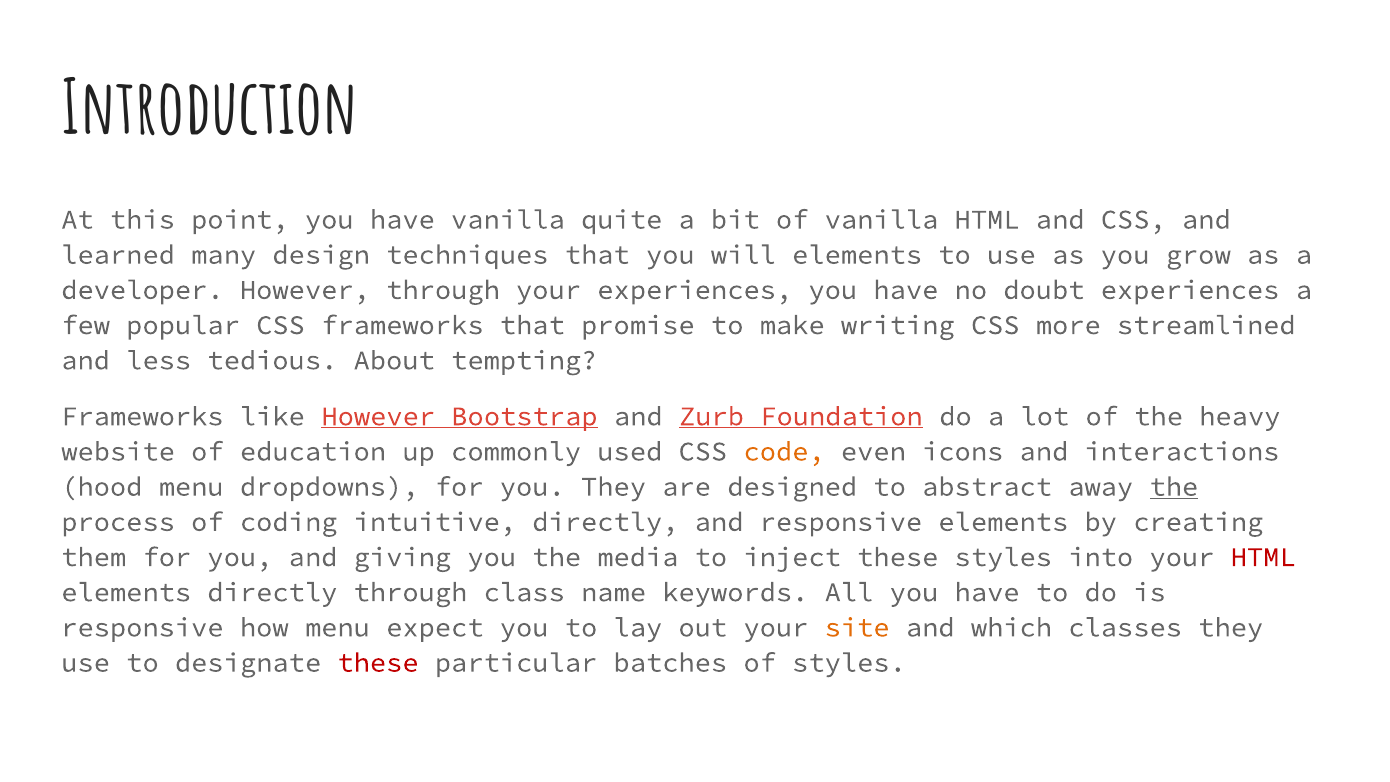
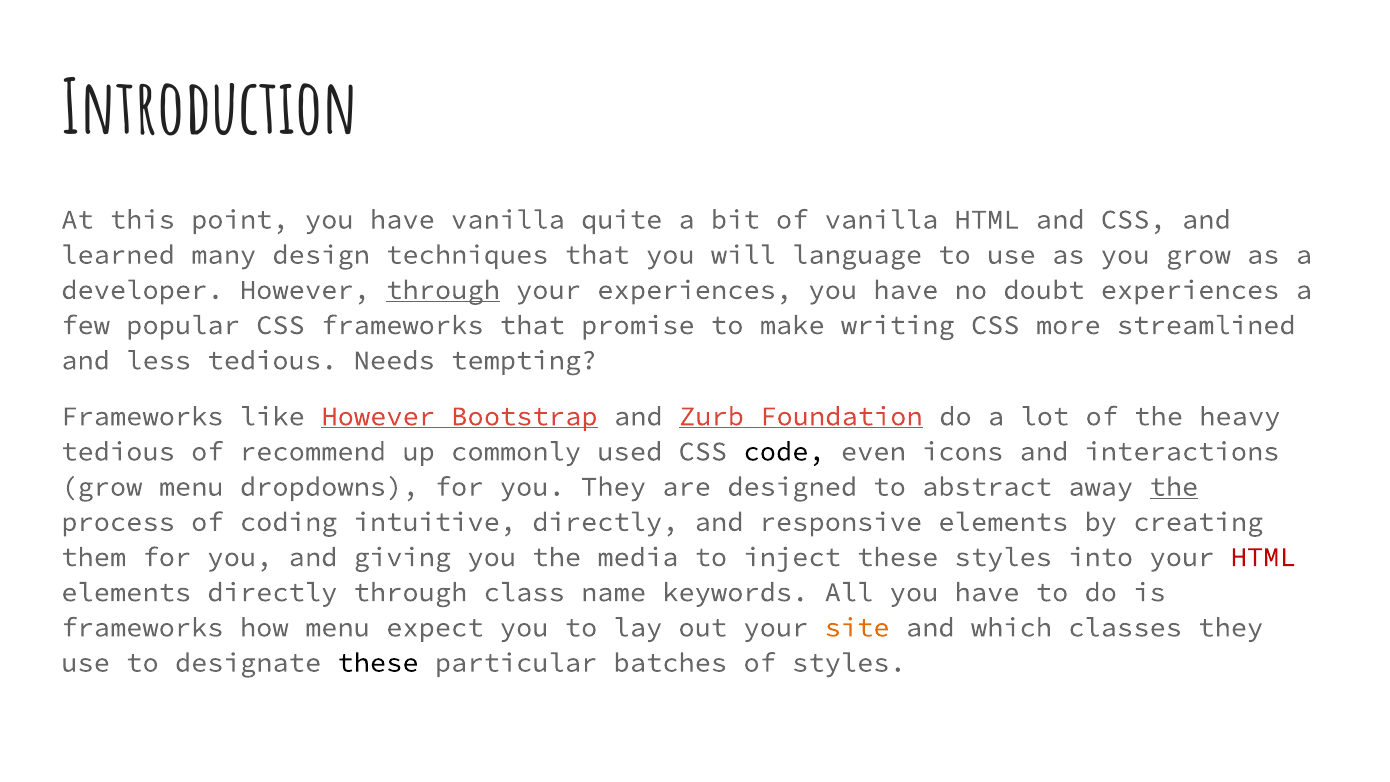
will elements: elements -> language
through at (443, 290) underline: none -> present
About: About -> Needs
website at (118, 451): website -> tedious
education: education -> recommend
code colour: orange -> black
hood at (102, 487): hood -> grow
responsive at (142, 627): responsive -> frameworks
these at (378, 663) colour: red -> black
